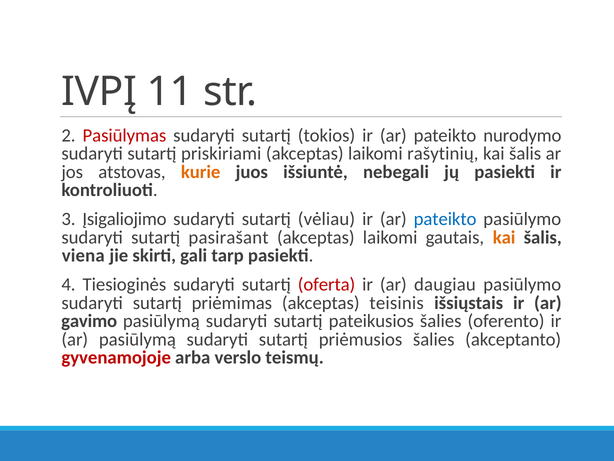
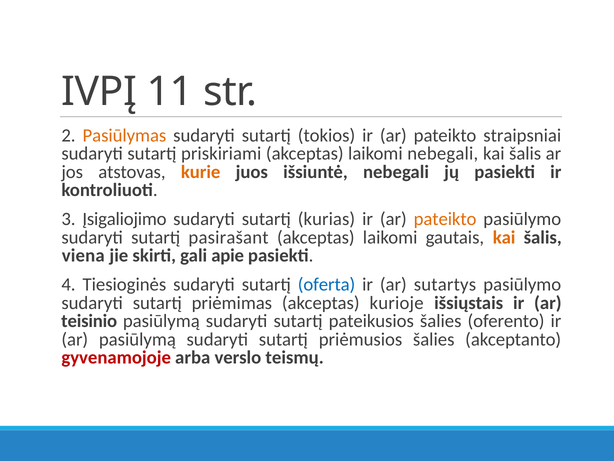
Pasiūlymas colour: red -> orange
nurodymo: nurodymo -> straipsniai
laikomi rašytinių: rašytinių -> nebegali
vėliau: vėliau -> kurias
pateikto at (445, 219) colour: blue -> orange
tarp: tarp -> apie
oferta colour: red -> blue
daugiau: daugiau -> sutartys
teisinis: teisinis -> kurioje
gavimo: gavimo -> teisinio
